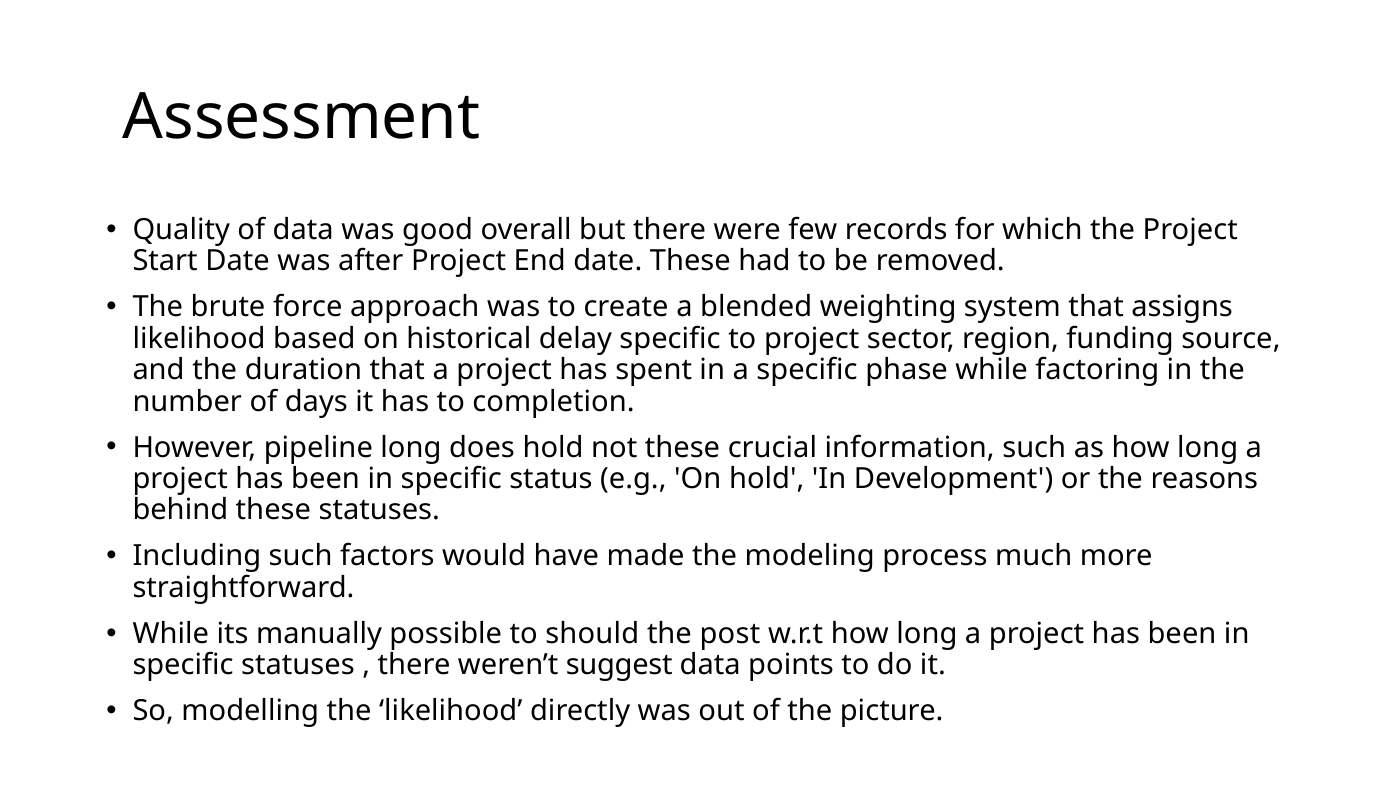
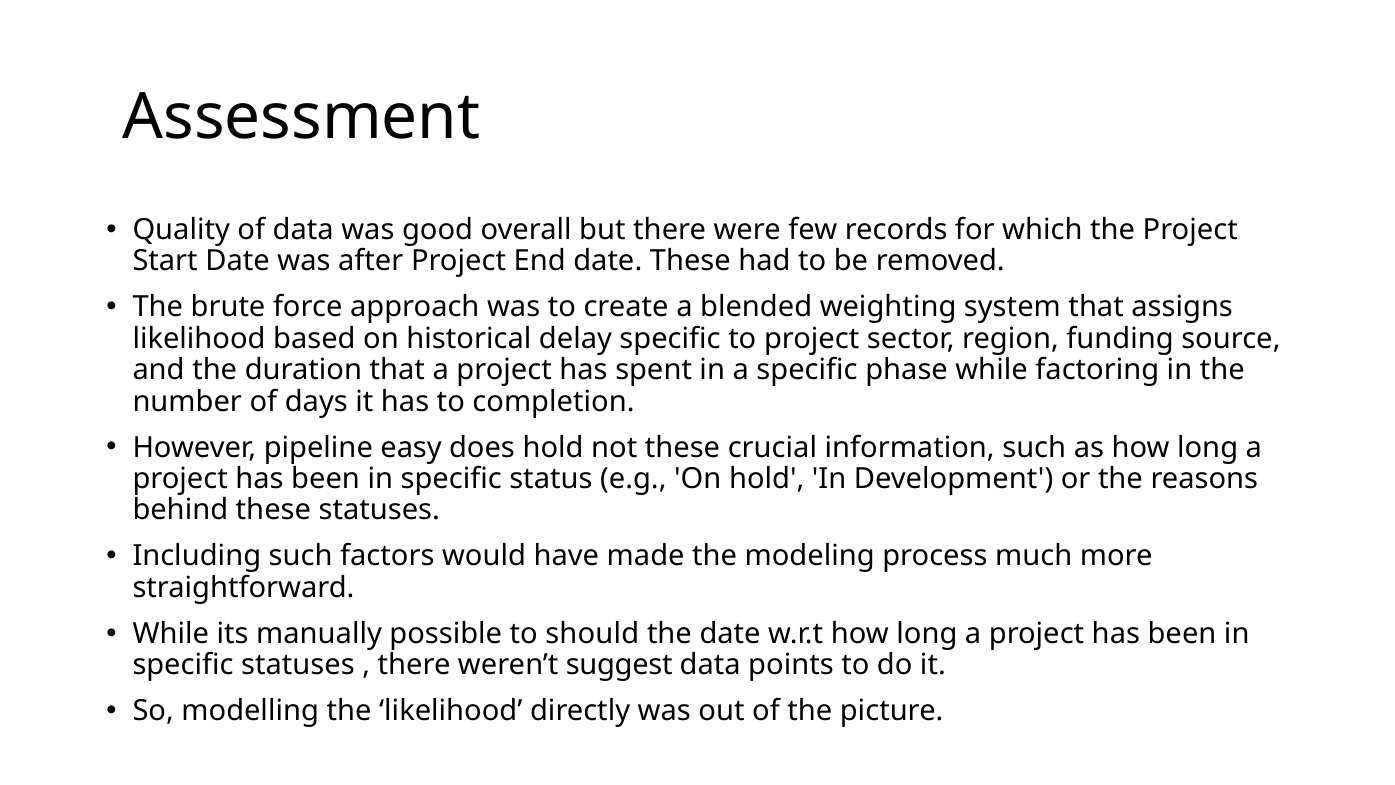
pipeline long: long -> easy
the post: post -> date
